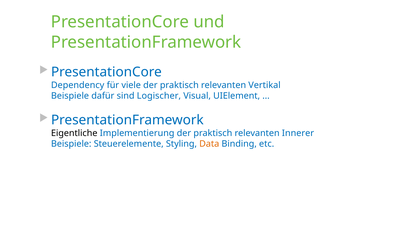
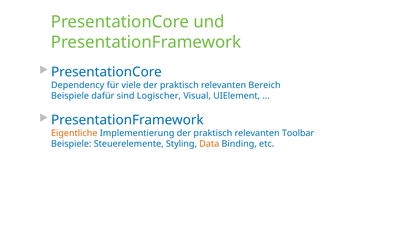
Vertikal: Vertikal -> Bereich
Eigentliche colour: black -> orange
Innerer: Innerer -> Toolbar
